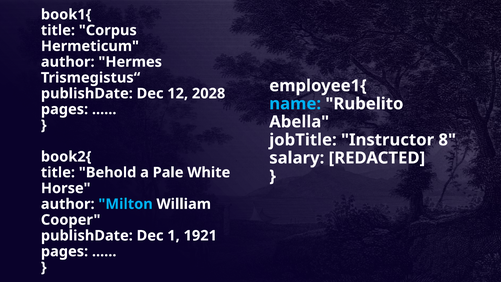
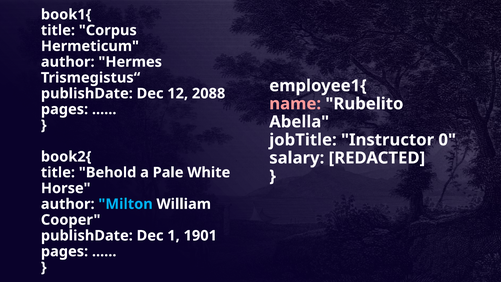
2028: 2028 -> 2088
name colour: light blue -> pink
8: 8 -> 0
1921: 1921 -> 1901
